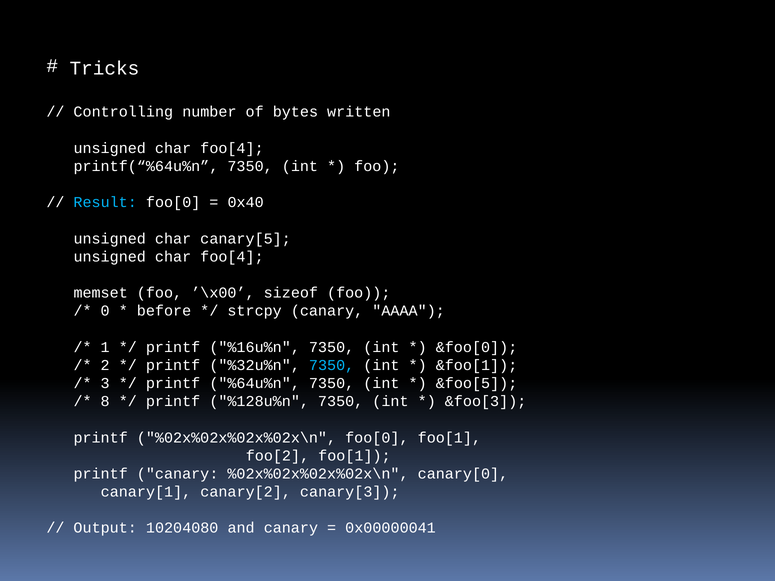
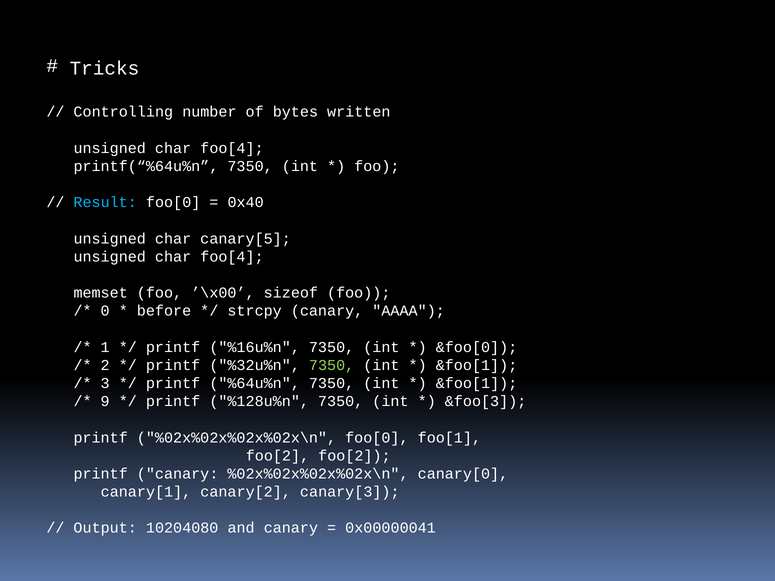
7350 at (332, 365) colour: light blue -> light green
&foo[5 at (477, 383): &foo[5 -> &foo[1
8: 8 -> 9
foo[2 foo[1: foo[1 -> foo[2
